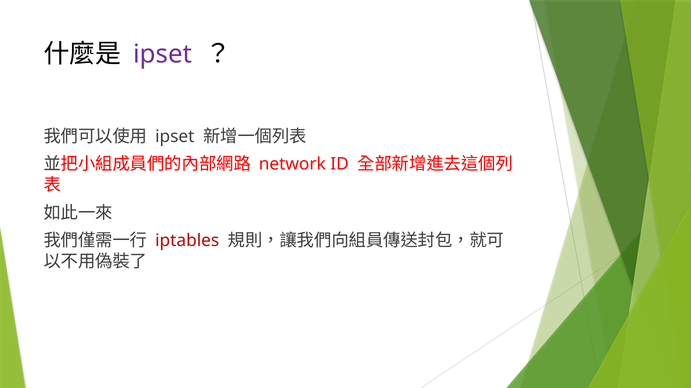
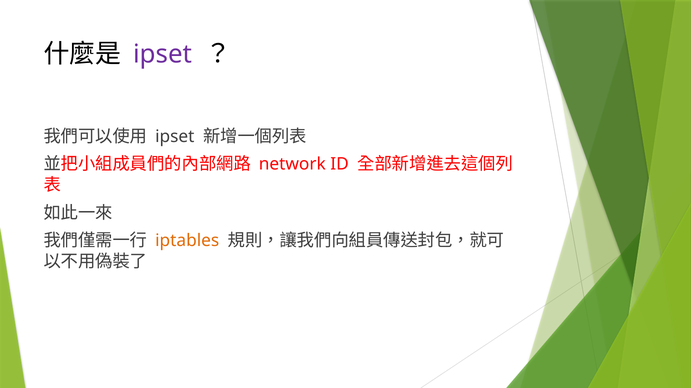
iptables colour: red -> orange
